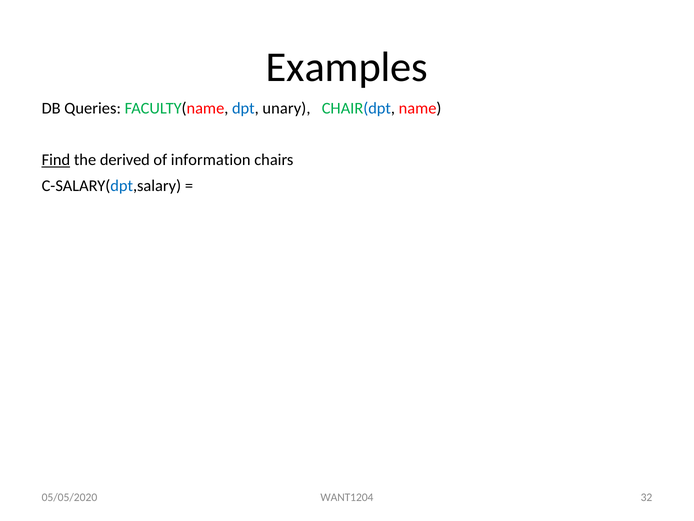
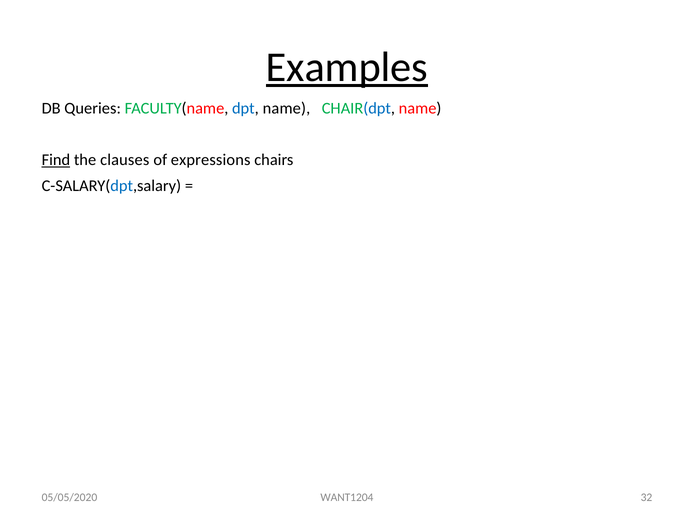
Examples underline: none -> present
dpt unary: unary -> name
derived: derived -> clauses
information: information -> expressions
